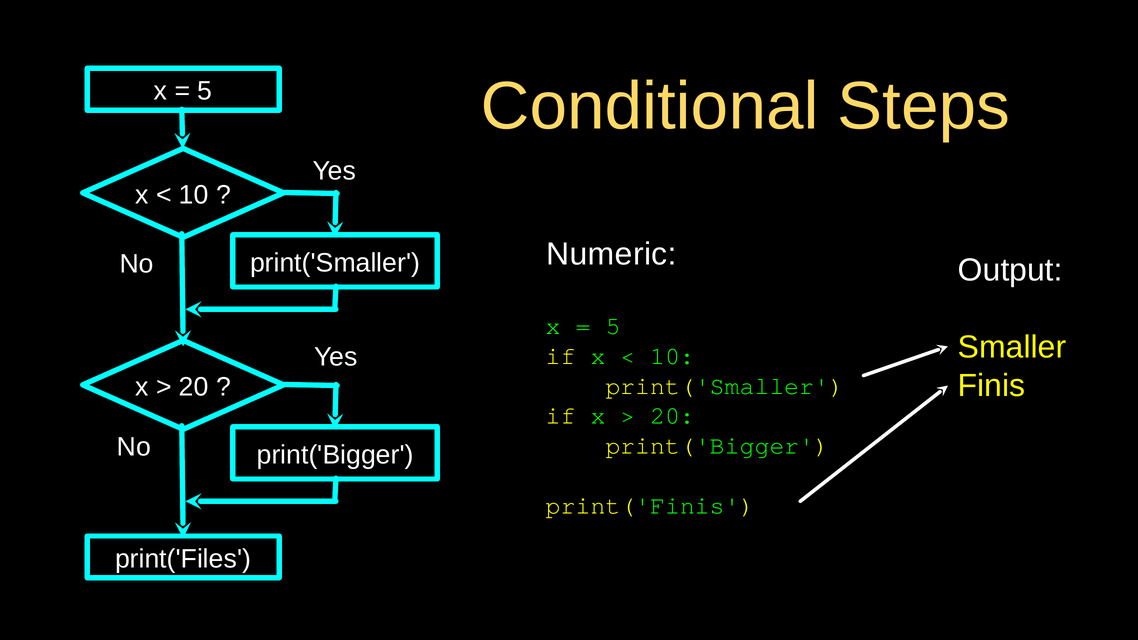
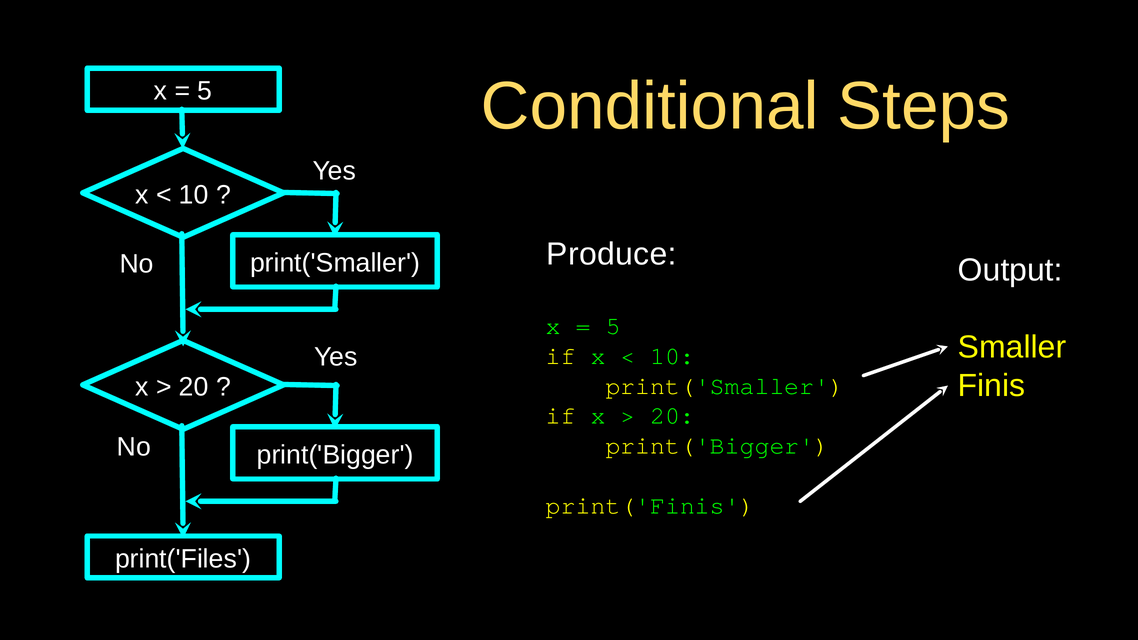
Numeric: Numeric -> Produce
